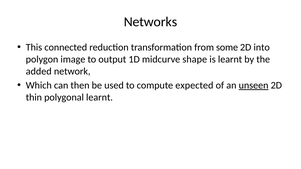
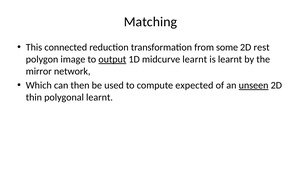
Networks: Networks -> Matching
into: into -> rest
output underline: none -> present
midcurve shape: shape -> learnt
added: added -> mirror
